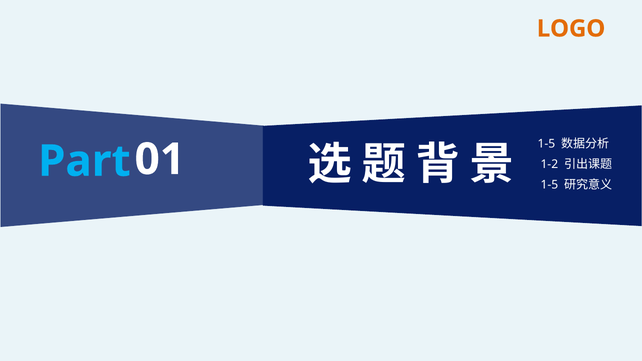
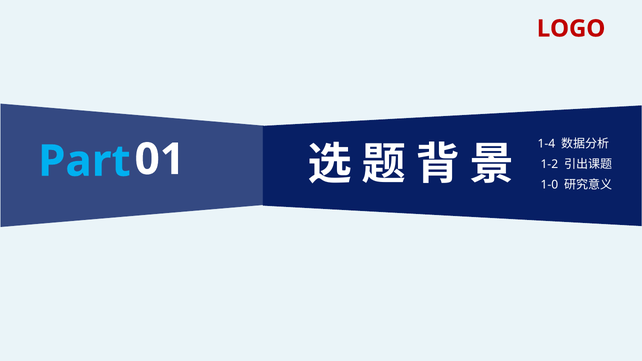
LOGO colour: orange -> red
1-5 at (546, 144): 1-5 -> 1-4
1-5 at (549, 185): 1-5 -> 1-0
